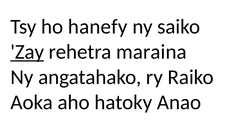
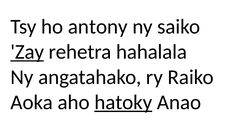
hanefy: hanefy -> antony
maraina: maraina -> hahalala
hatoky underline: none -> present
